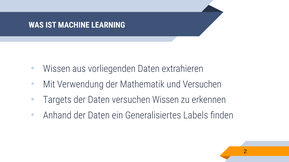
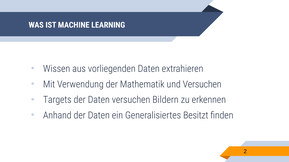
versuchen Wissen: Wissen -> Bildern
Labels: Labels -> Besitzt
